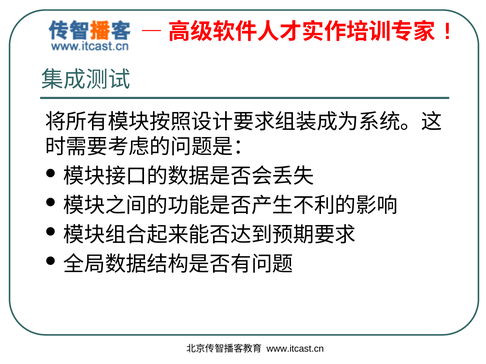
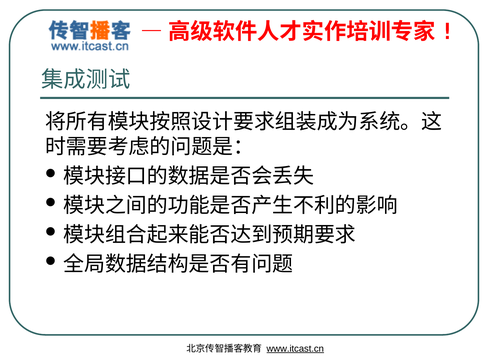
www.itcast.cn underline: none -> present
